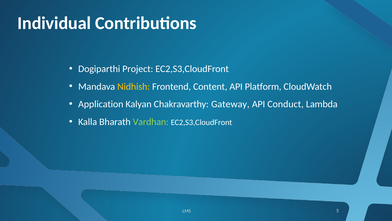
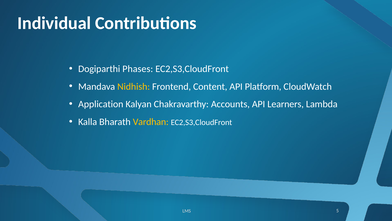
Project: Project -> Phases
Gateway: Gateway -> Accounts
Conduct: Conduct -> Learners
Vardhan colour: light green -> yellow
